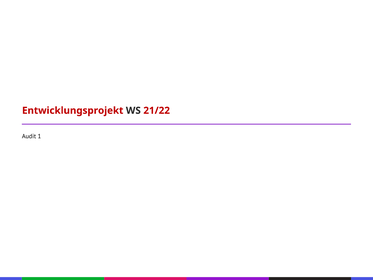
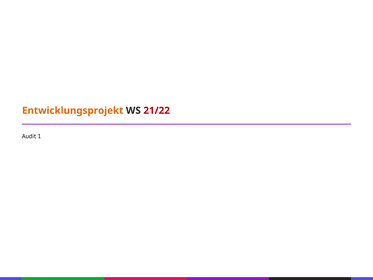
Entwicklungsprojekt colour: red -> orange
